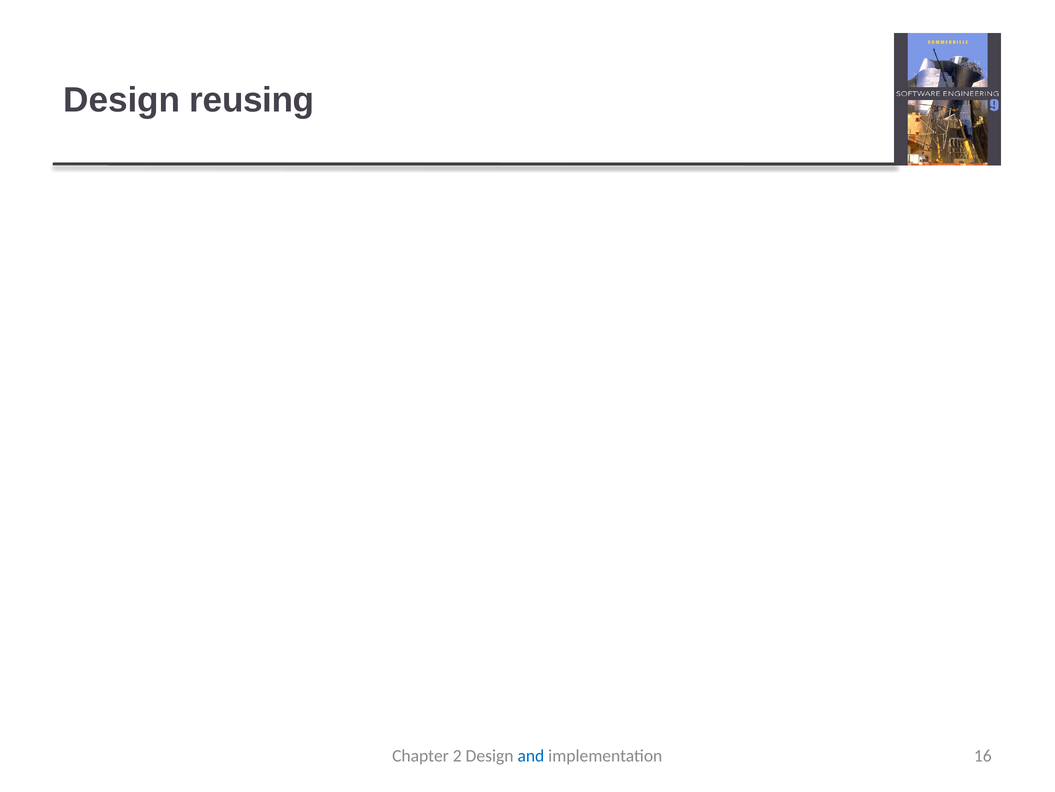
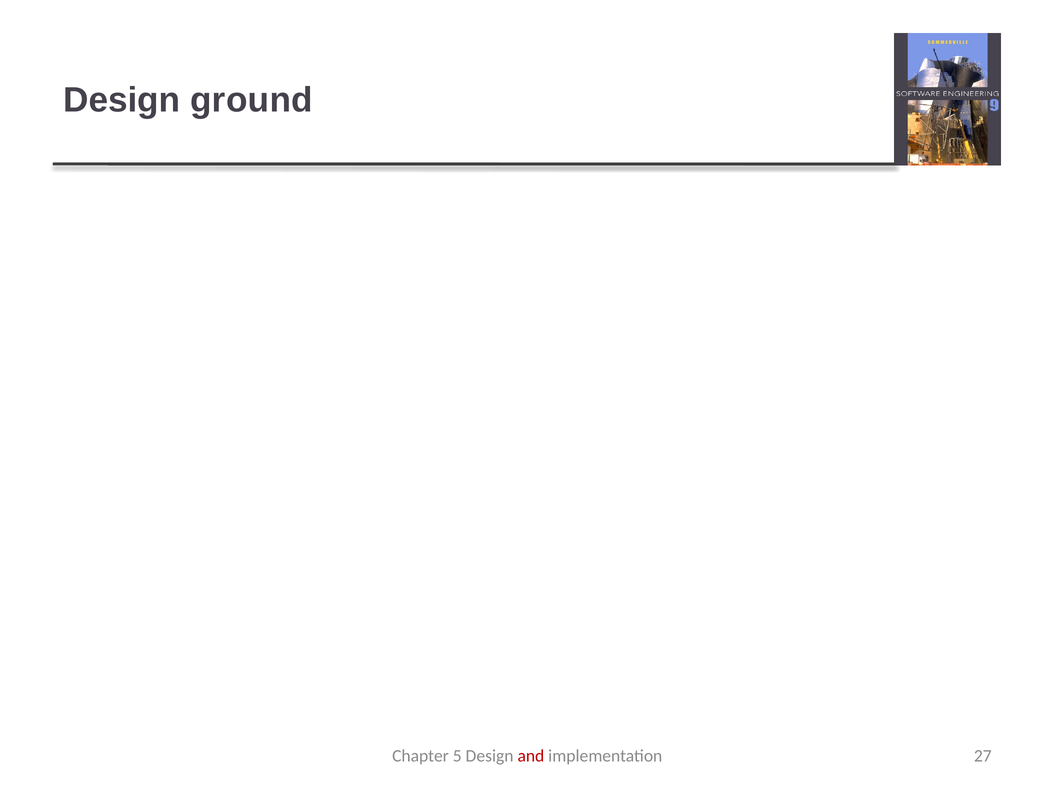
reusing: reusing -> ground
2: 2 -> 5
and at (531, 755) colour: blue -> red
16: 16 -> 27
